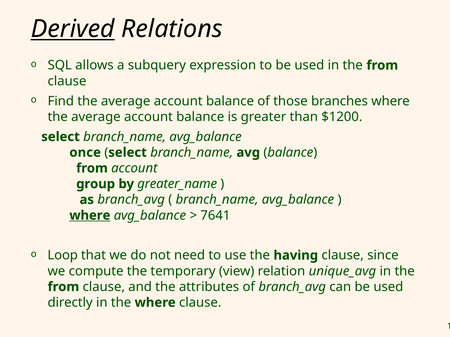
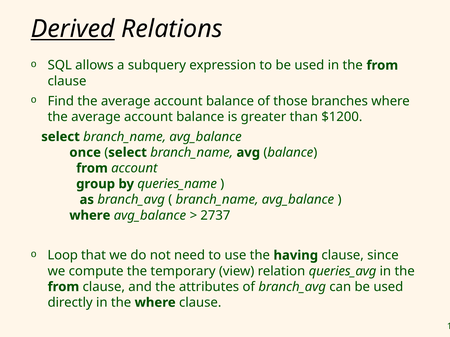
greater_name: greater_name -> queries_name
where at (90, 216) underline: present -> none
7641: 7641 -> 2737
unique_avg: unique_avg -> queries_avg
